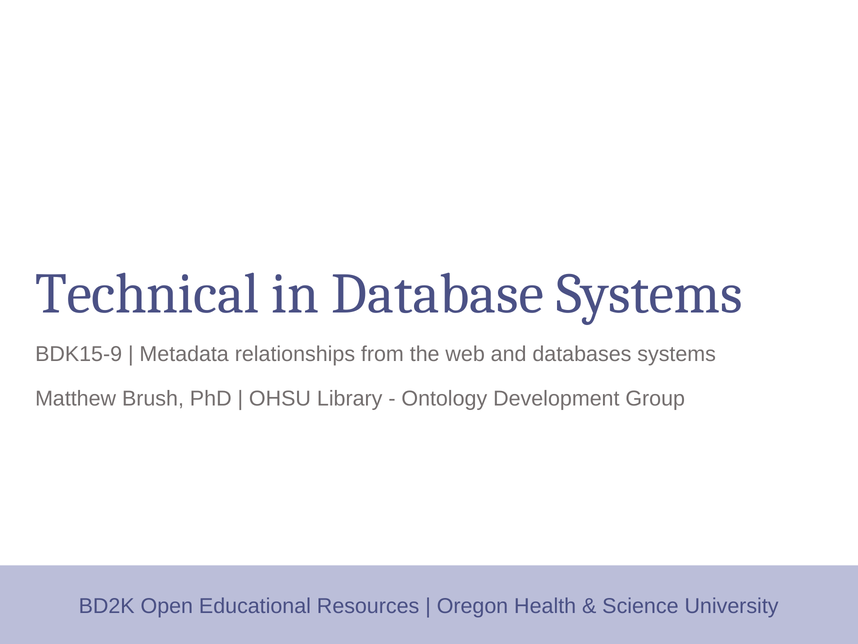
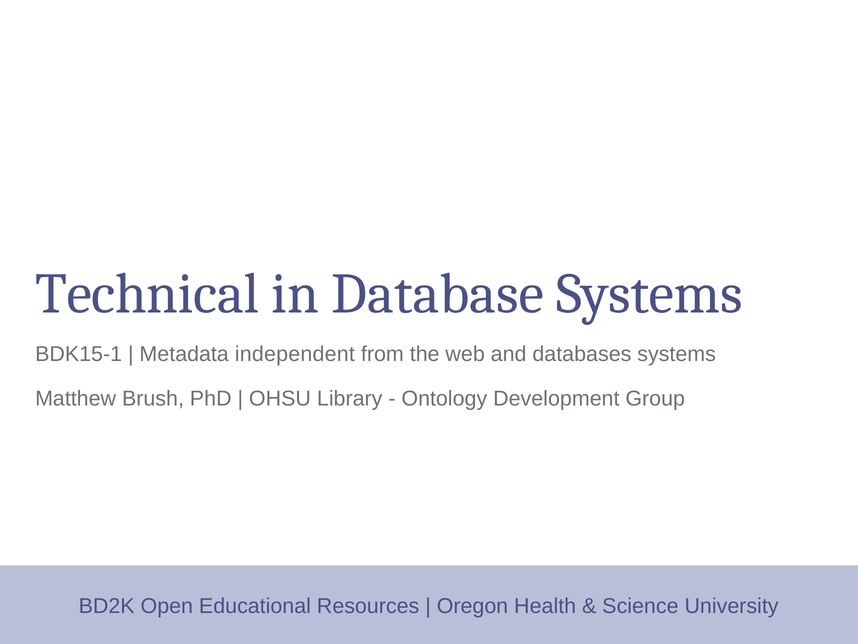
BDK15-9: BDK15-9 -> BDK15-1
relationships: relationships -> independent
